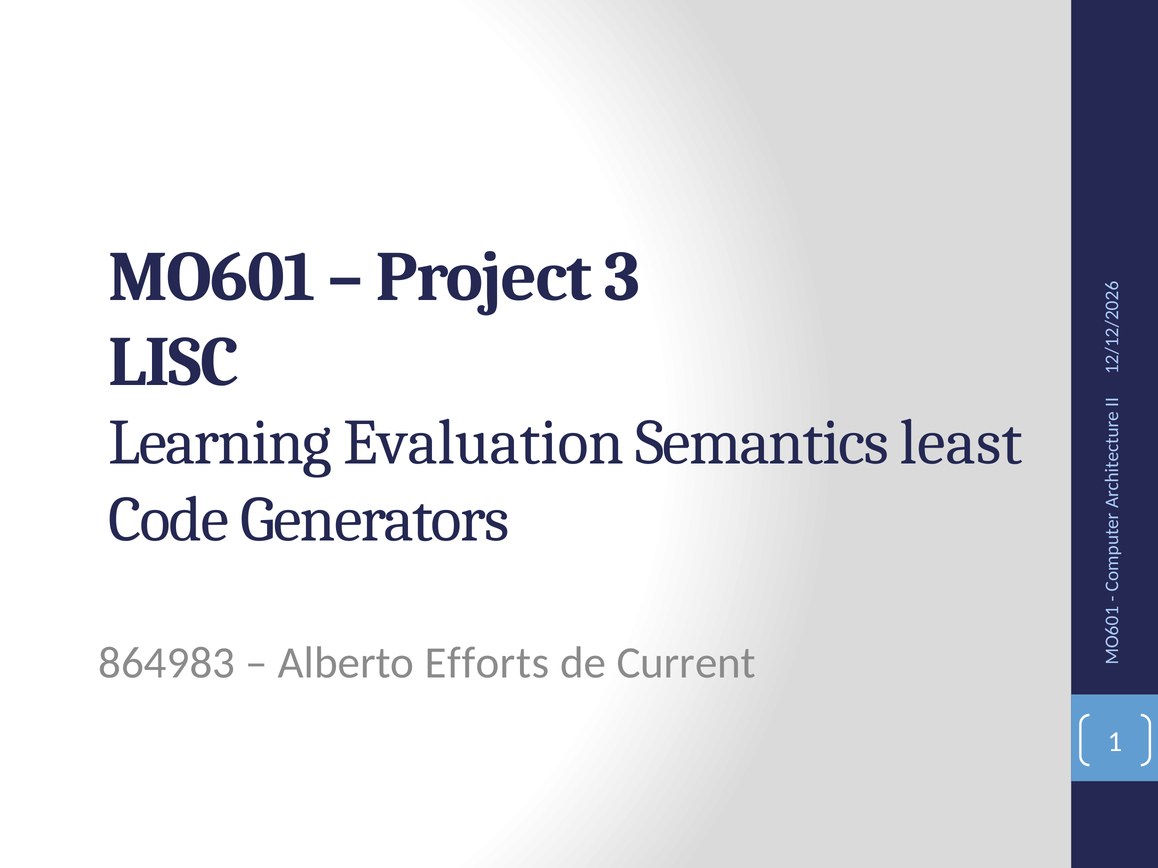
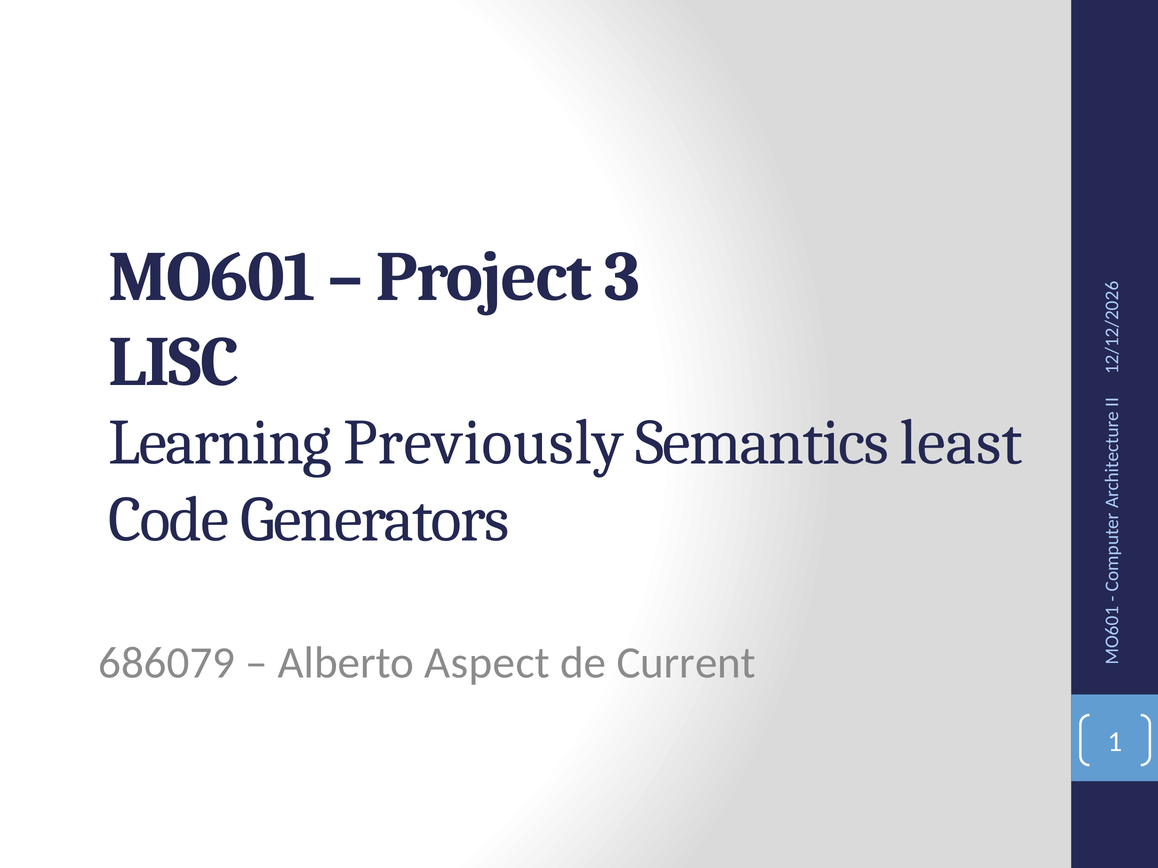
Evaluation: Evaluation -> Previously
864983: 864983 -> 686079
Efforts: Efforts -> Aspect
